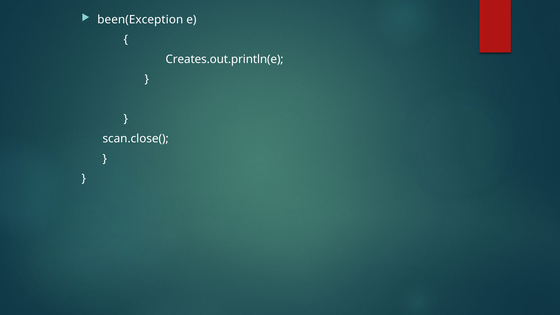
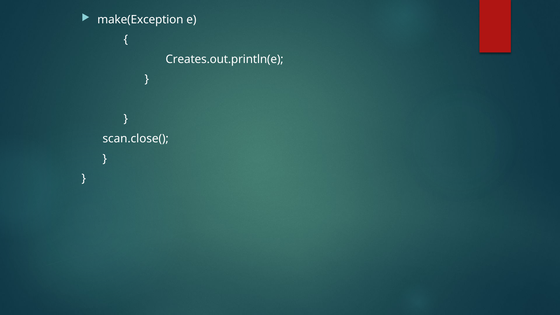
been(Exception: been(Exception -> make(Exception
